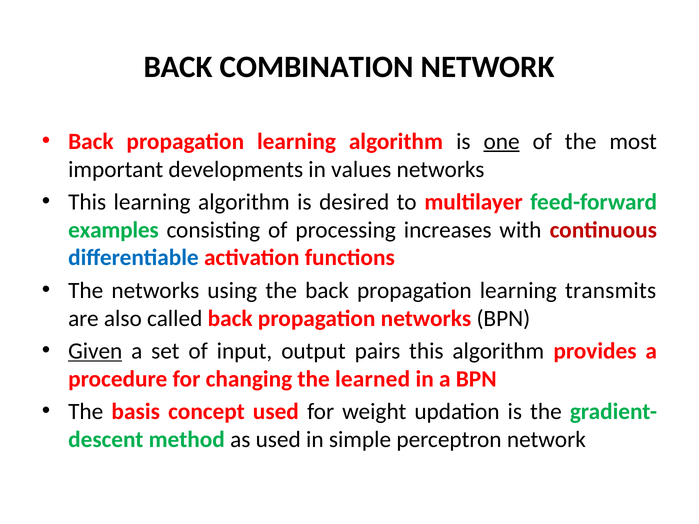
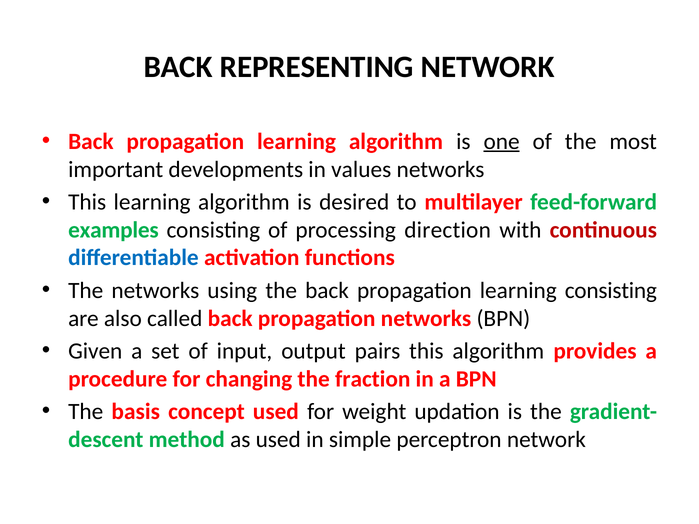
COMBINATION: COMBINATION -> REPRESENTING
increases: increases -> direction
learning transmits: transmits -> consisting
Given underline: present -> none
learned: learned -> fraction
